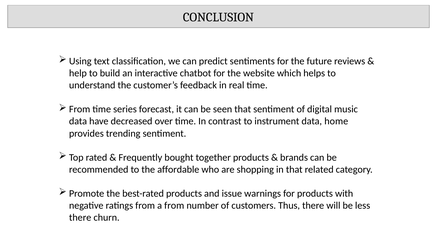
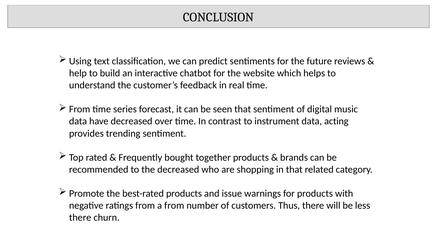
home: home -> acting
the affordable: affordable -> decreased
